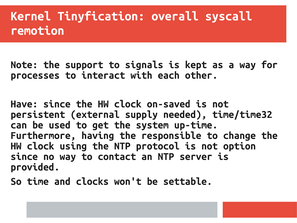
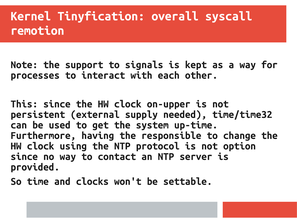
Have: Have -> This
on-saved: on-saved -> on-upper
